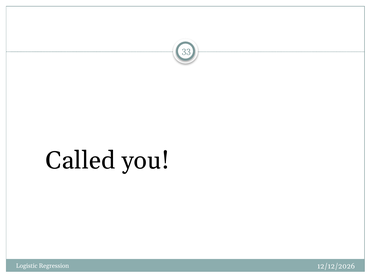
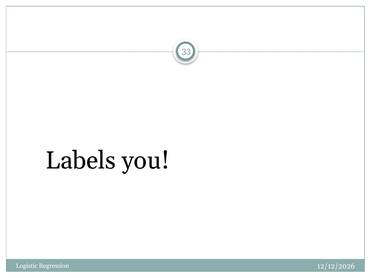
Called: Called -> Labels
